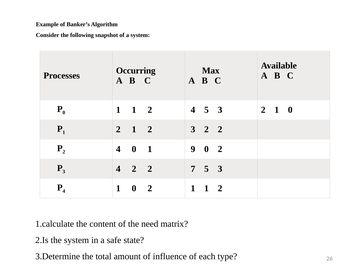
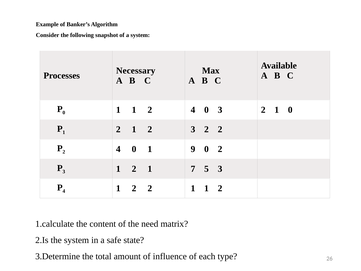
Occurring: Occurring -> Necessary
1 2 4 5: 5 -> 0
3 4: 4 -> 1
2 at (150, 169): 2 -> 1
4 1 0: 0 -> 2
